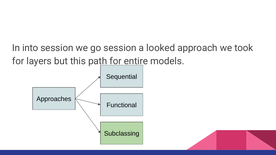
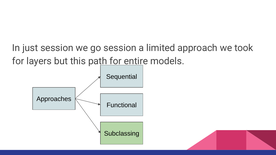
into: into -> just
looked: looked -> limited
